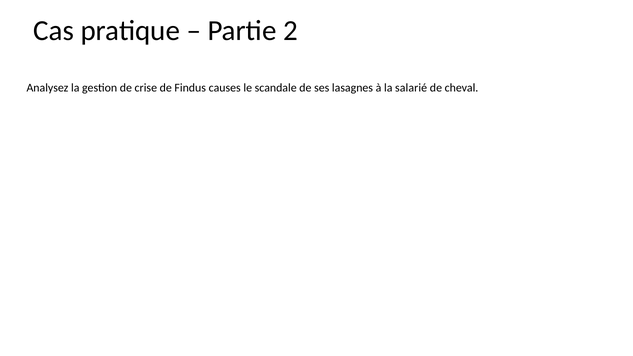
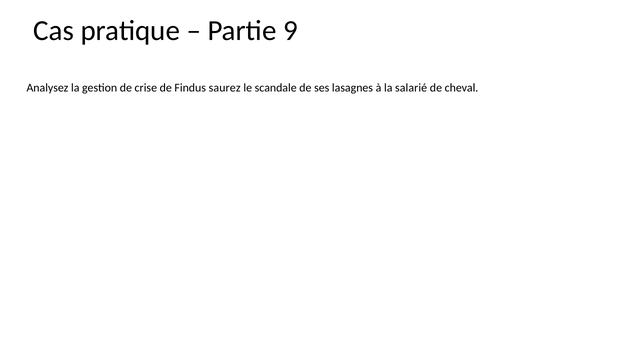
2: 2 -> 9
causes: causes -> saurez
